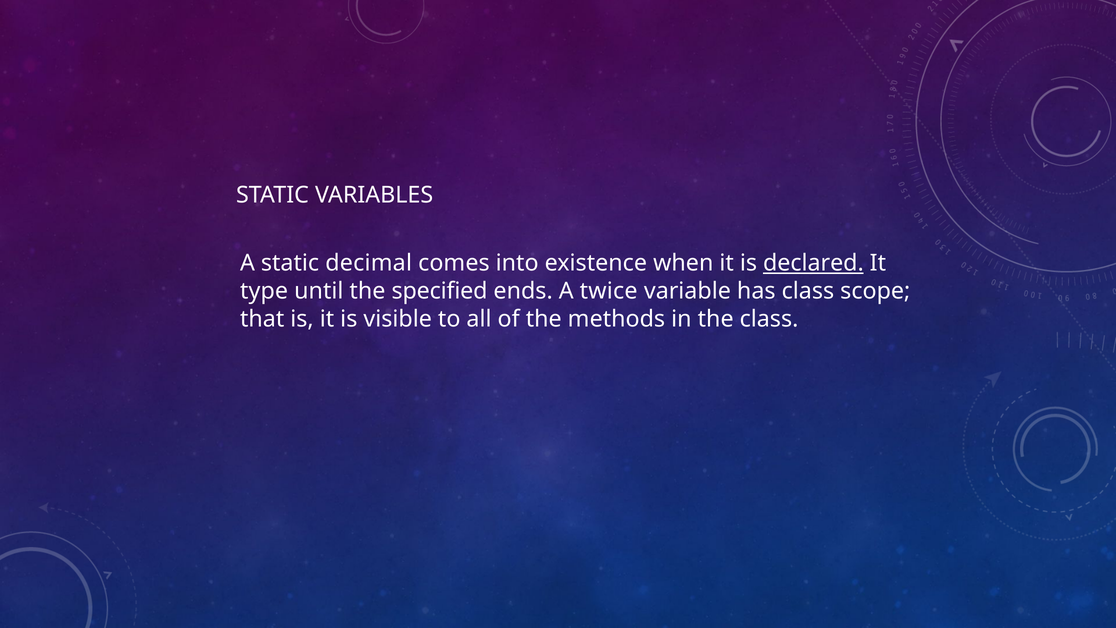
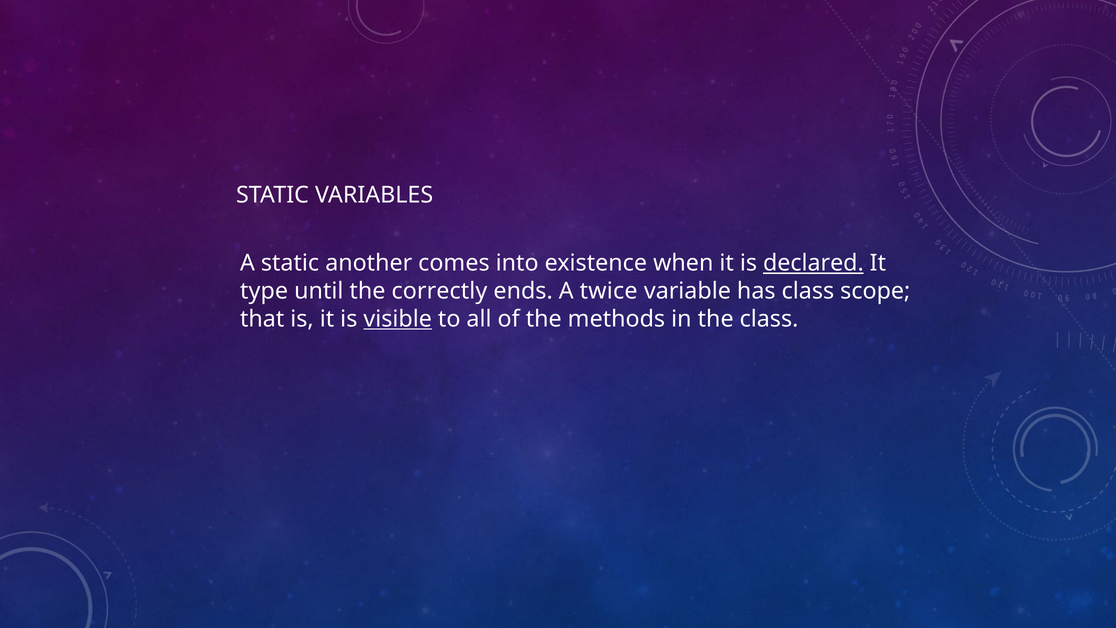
decimal: decimal -> another
specified: specified -> correctly
visible underline: none -> present
